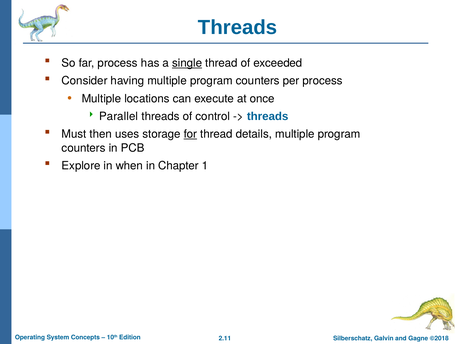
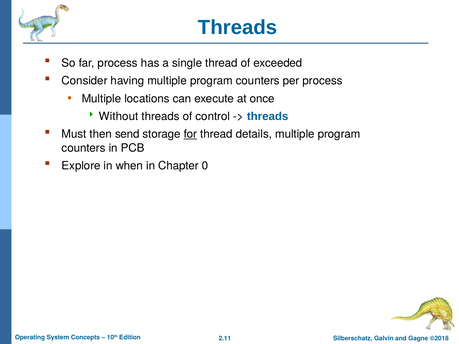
single underline: present -> none
Parallel: Parallel -> Without
uses: uses -> send
1: 1 -> 0
